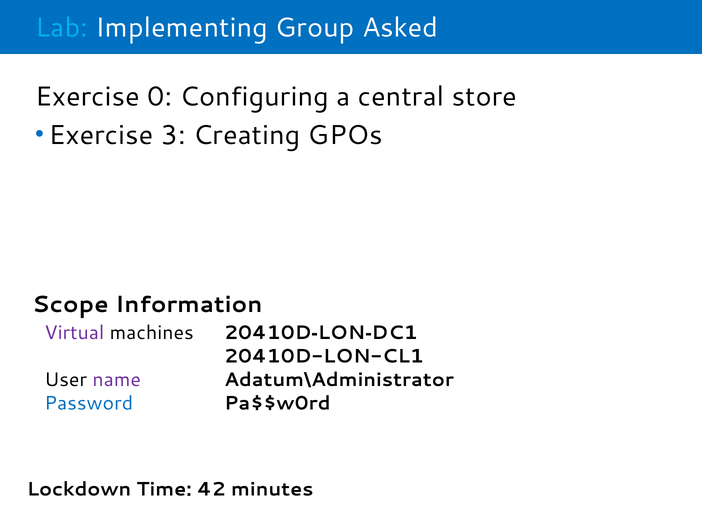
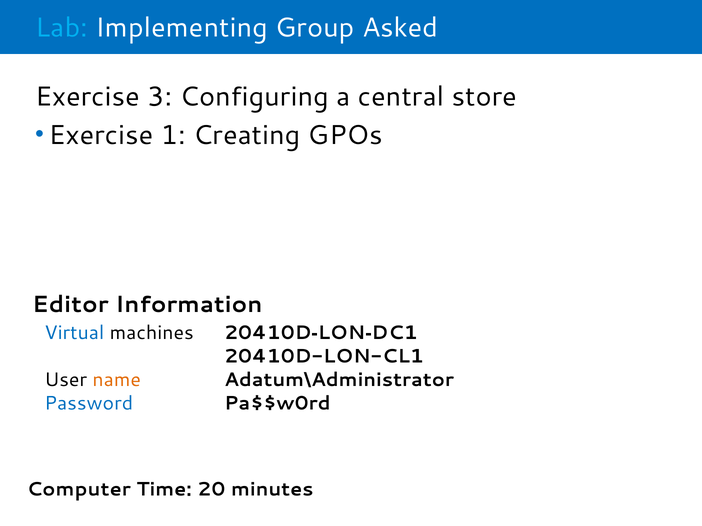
0: 0 -> 3
3: 3 -> 1
Scope: Scope -> Editor
Virtual colour: purple -> blue
name colour: purple -> orange
Lockdown: Lockdown -> Computer
42: 42 -> 20
